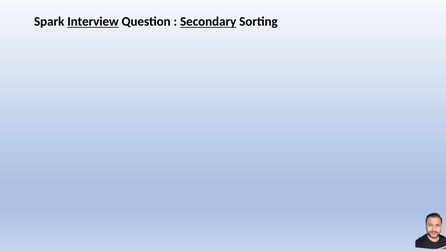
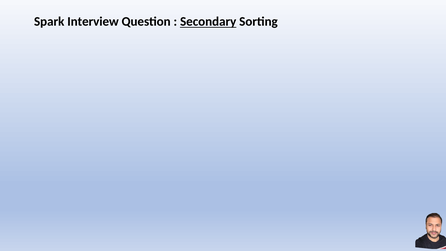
Interview underline: present -> none
